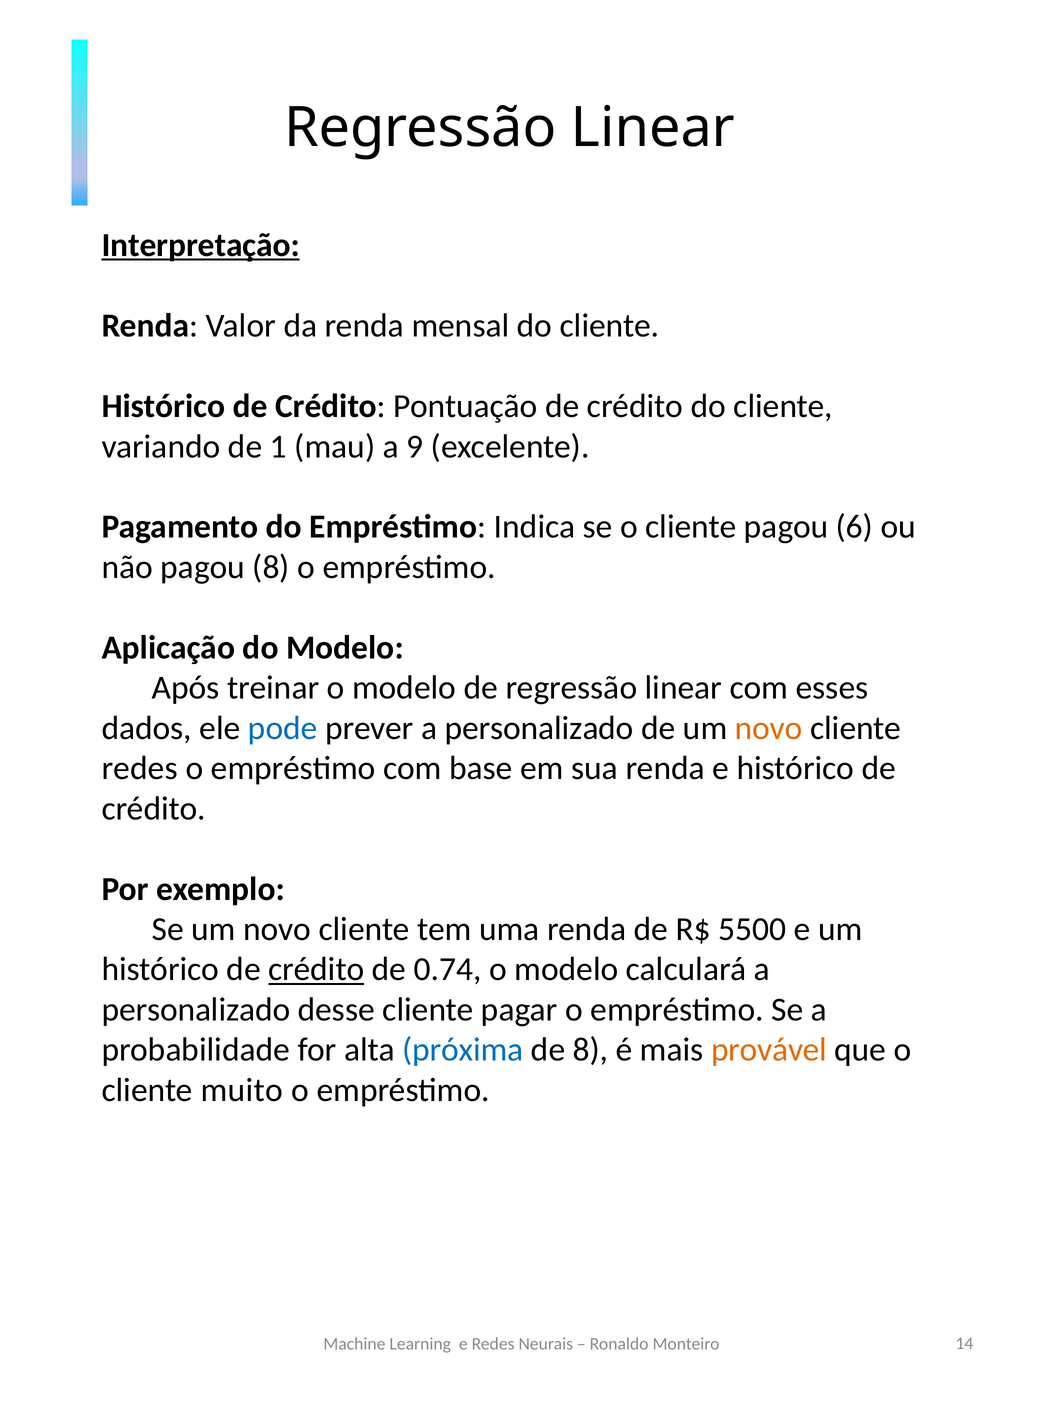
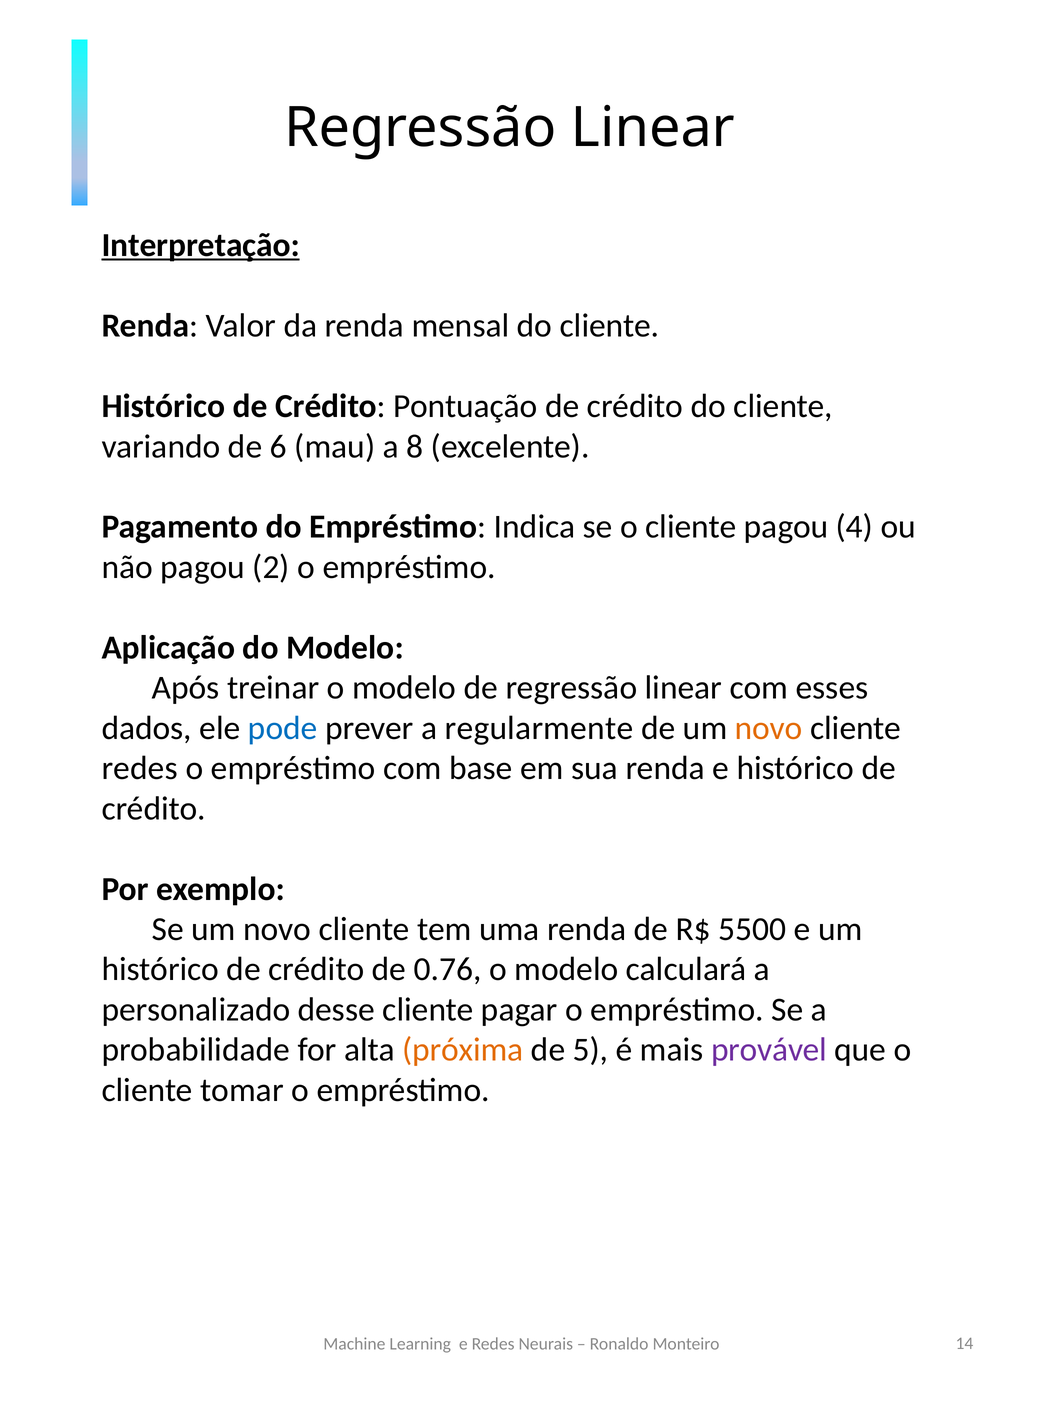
1: 1 -> 6
9: 9 -> 8
6: 6 -> 4
pagou 8: 8 -> 2
prever a personalizado: personalizado -> regularmente
crédito at (316, 969) underline: present -> none
0.74: 0.74 -> 0.76
próxima colour: blue -> orange
de 8: 8 -> 5
provável colour: orange -> purple
muito: muito -> tomar
